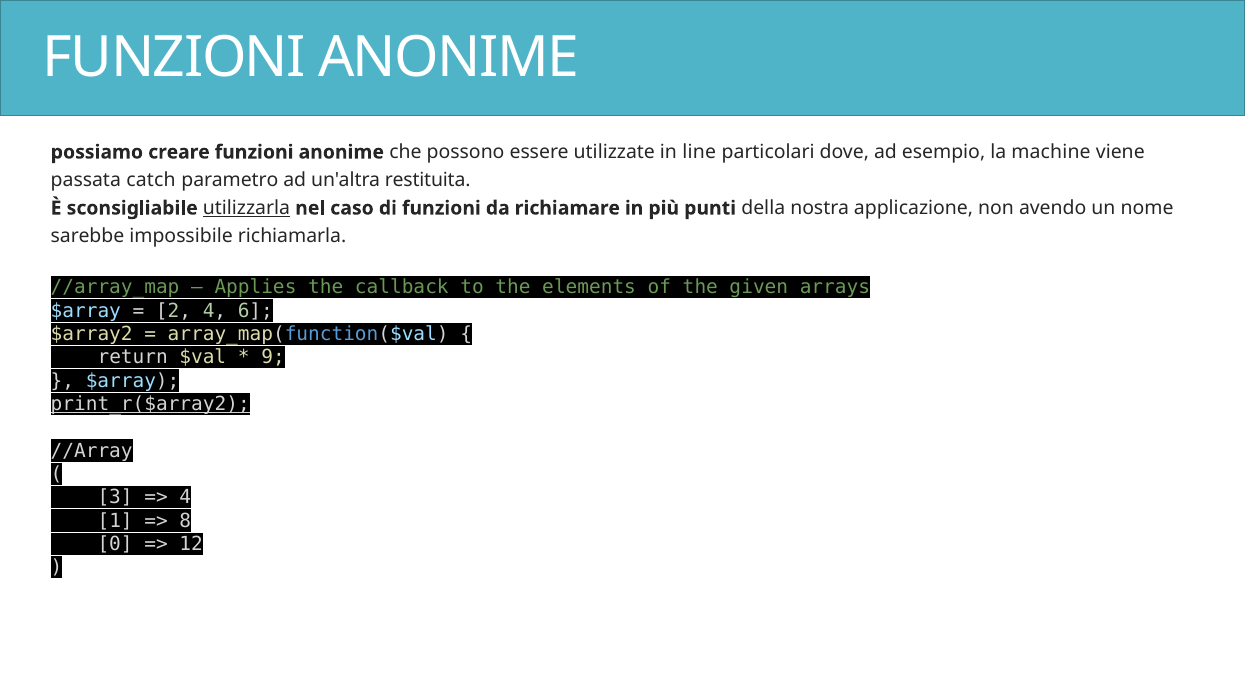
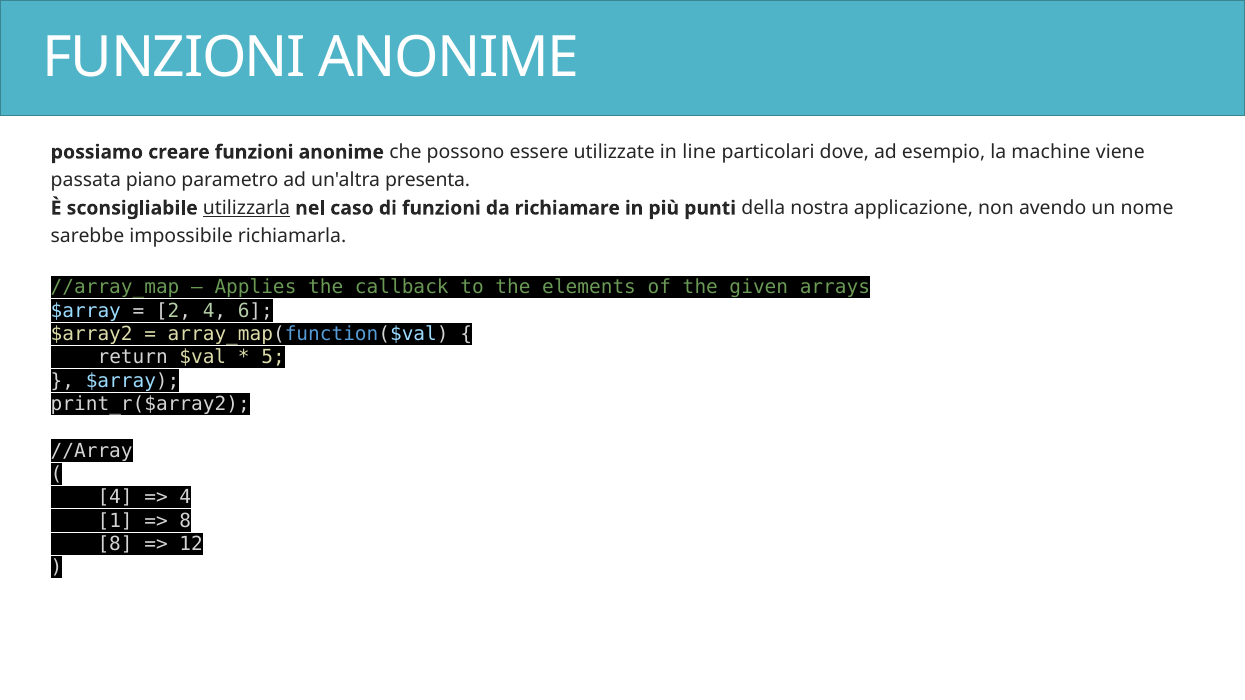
catch: catch -> piano
restituita: restituita -> presenta
9: 9 -> 5
print_r($array2 underline: present -> none
3 at (115, 498): 3 -> 4
0 at (115, 544): 0 -> 8
